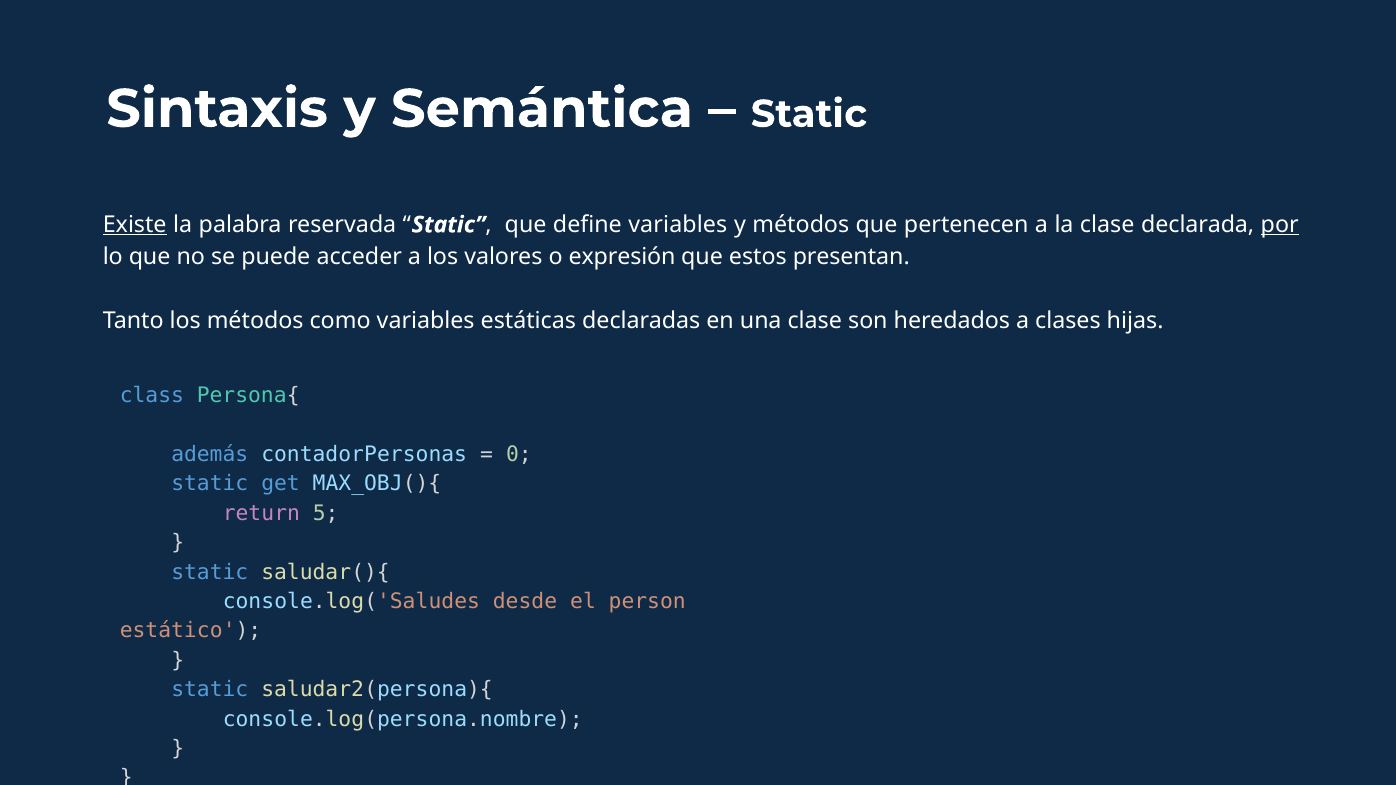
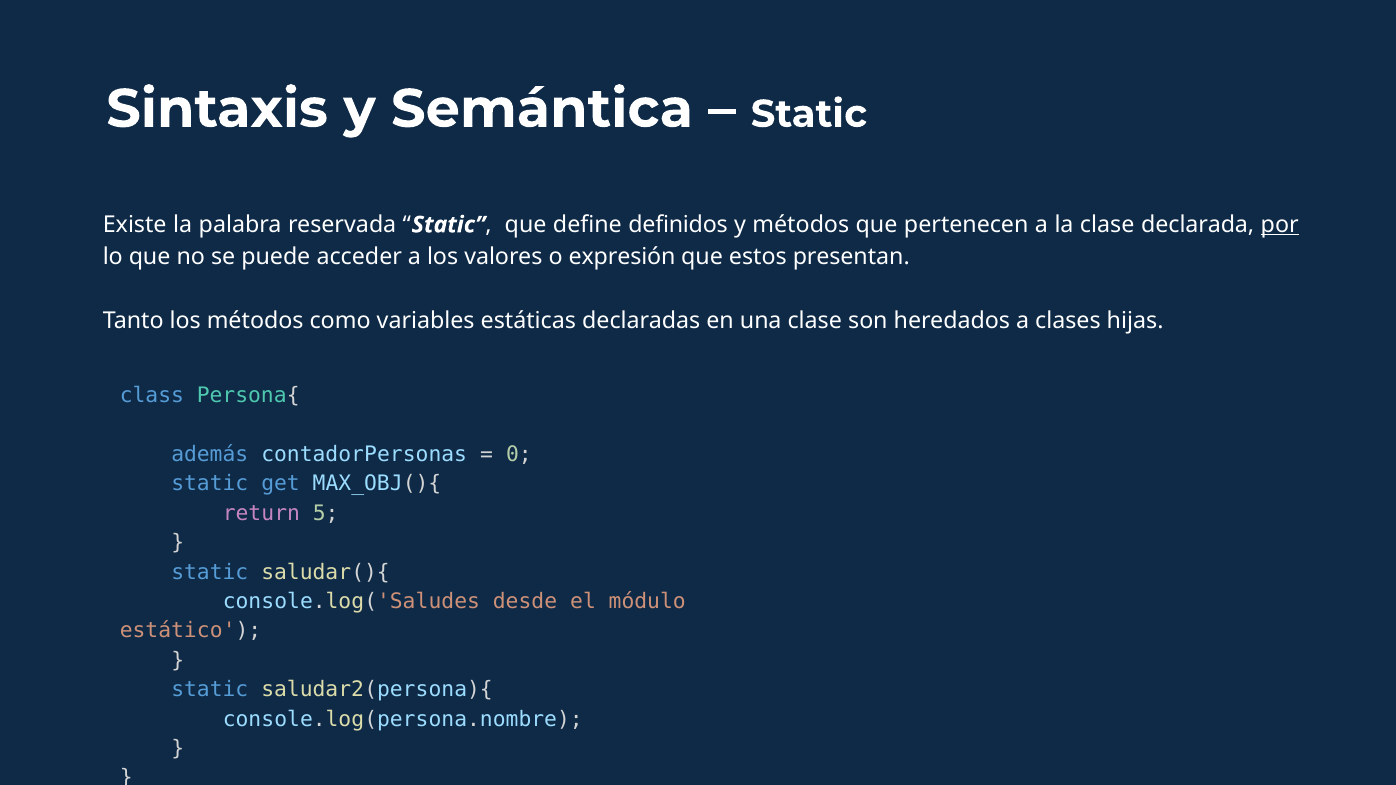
Existe underline: present -> none
define variables: variables -> definidos
person: person -> módulo
